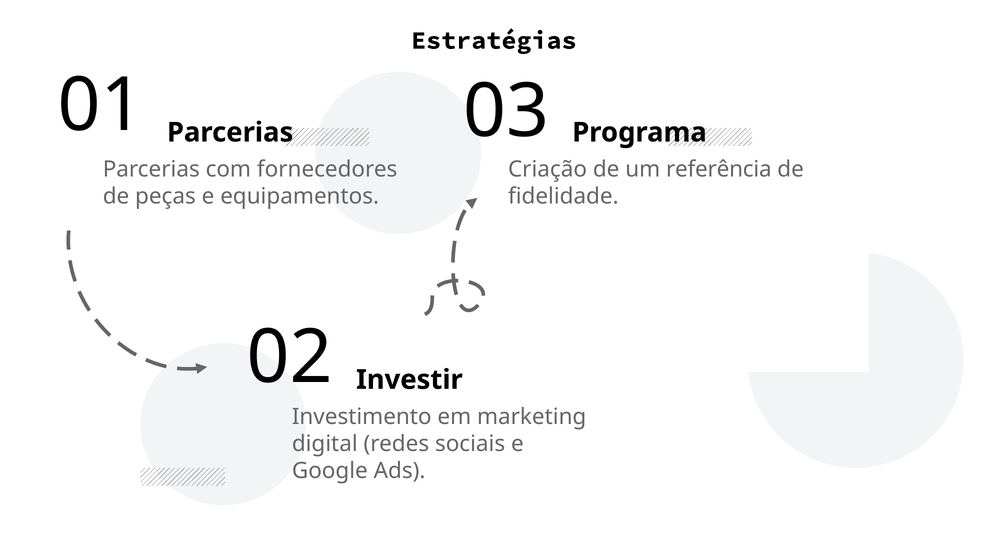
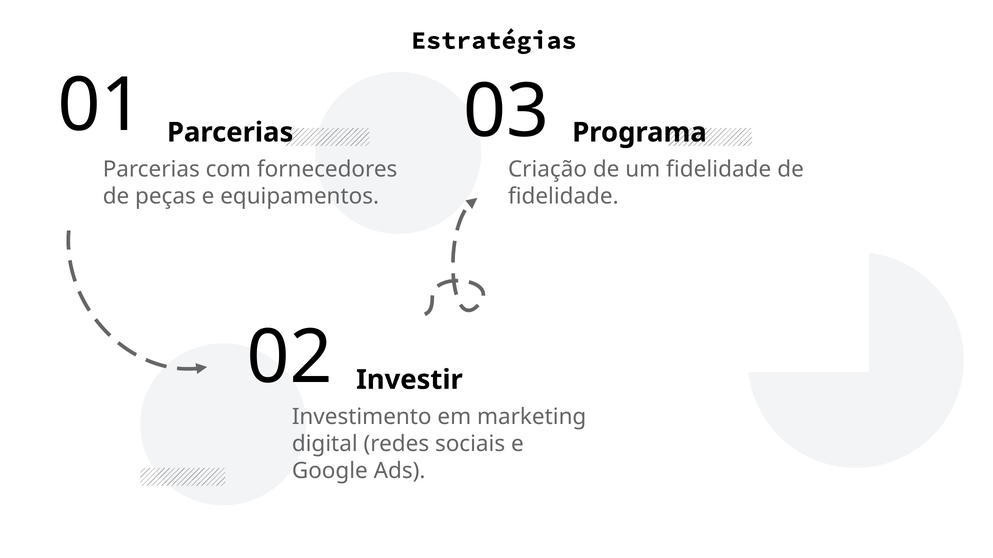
um referência: referência -> fidelidade
